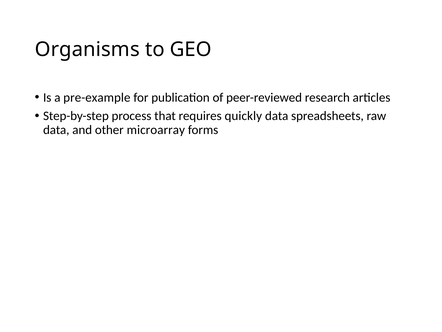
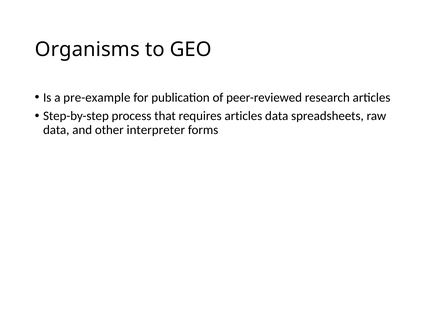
requires quickly: quickly -> articles
microarray: microarray -> interpreter
